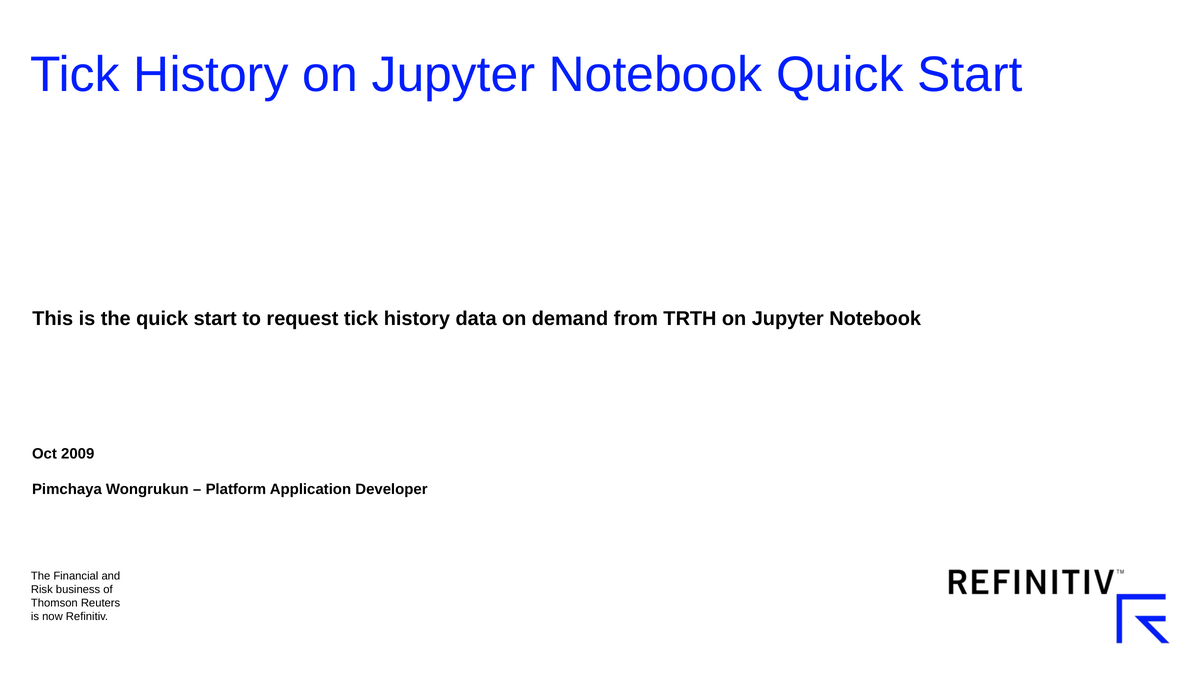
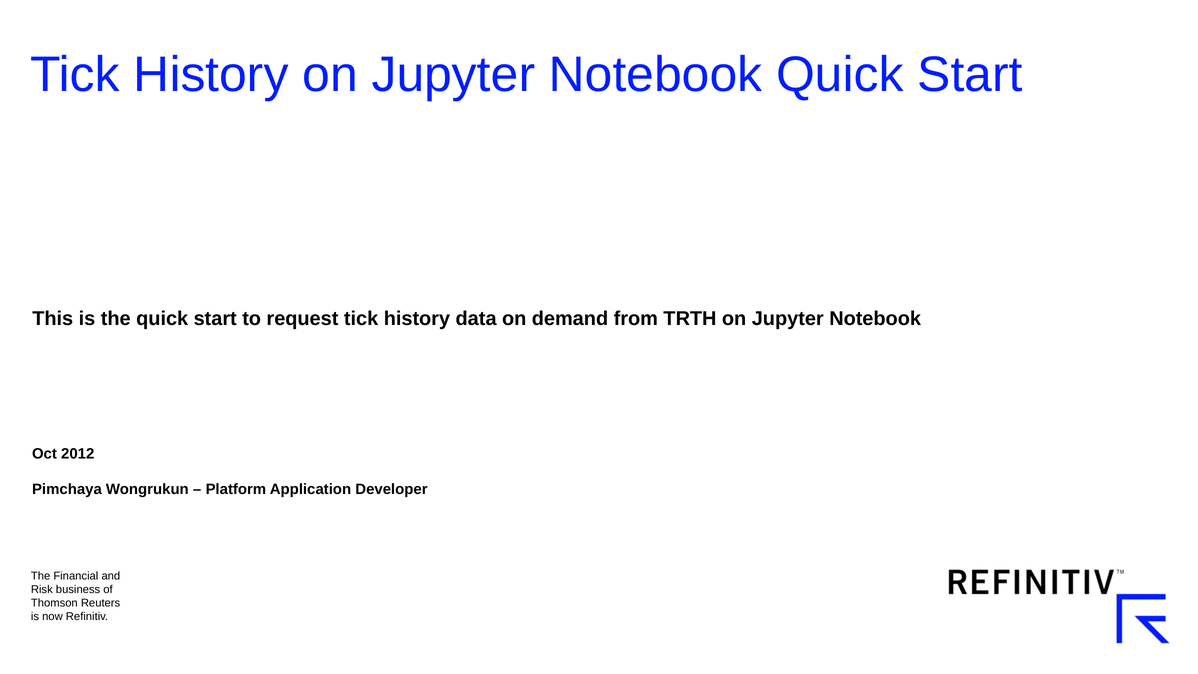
2009: 2009 -> 2012
